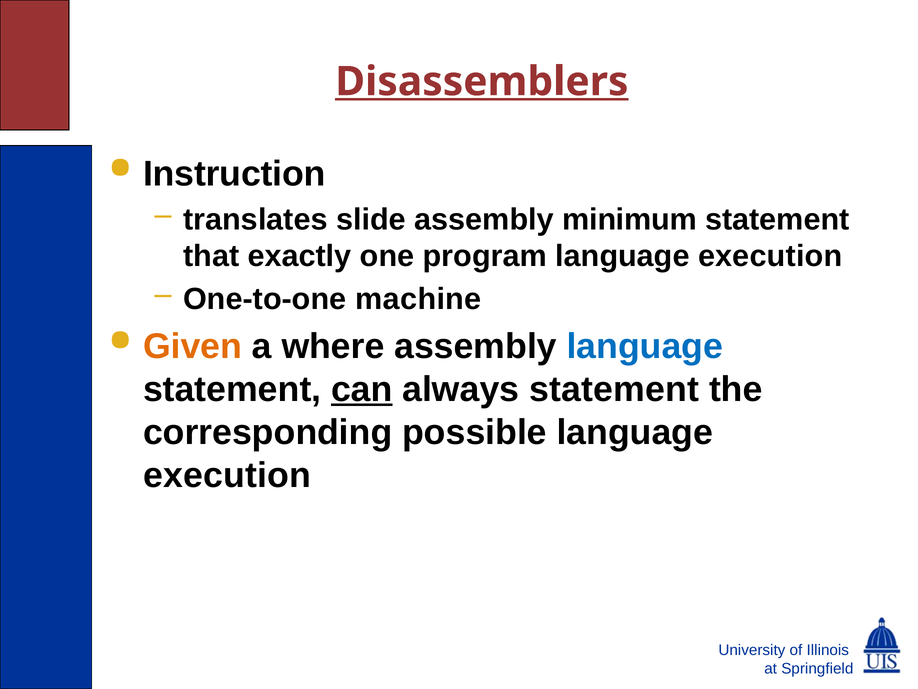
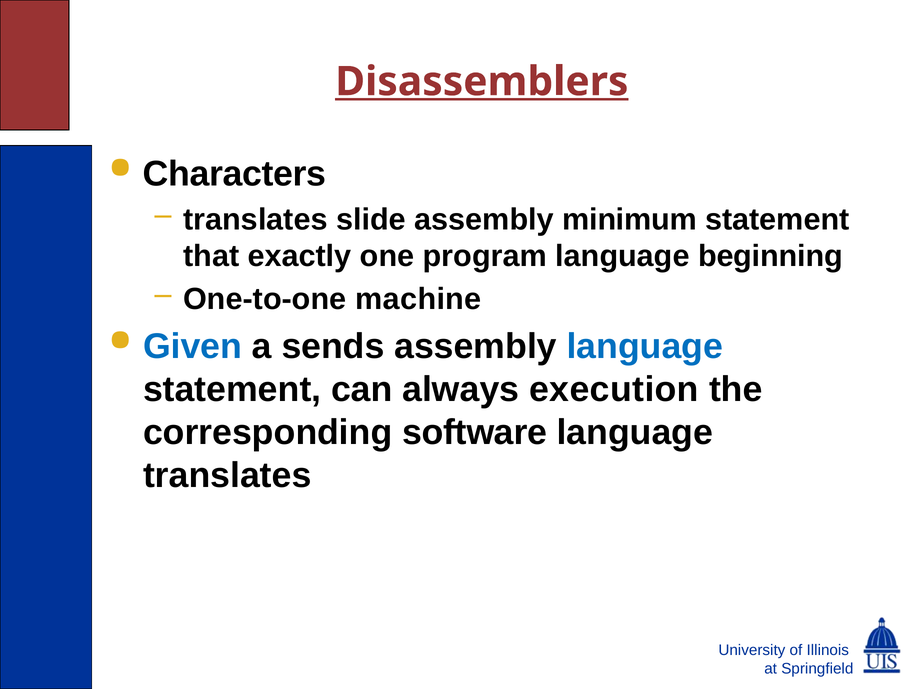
Instruction: Instruction -> Characters
execution at (770, 256): execution -> beginning
Given colour: orange -> blue
where: where -> sends
can underline: present -> none
always statement: statement -> execution
possible: possible -> software
execution at (227, 475): execution -> translates
